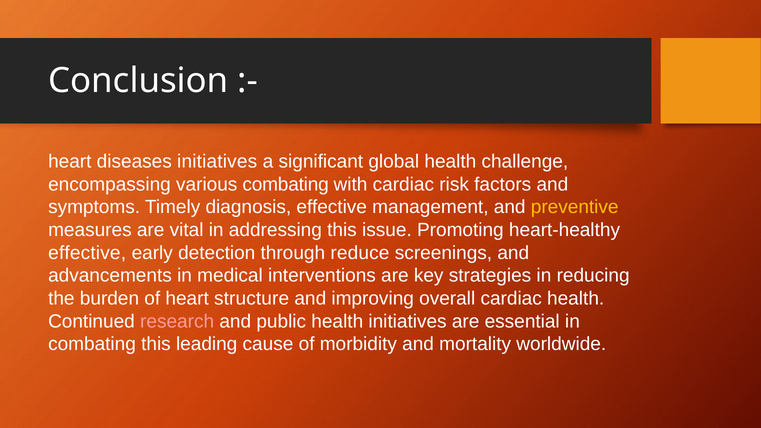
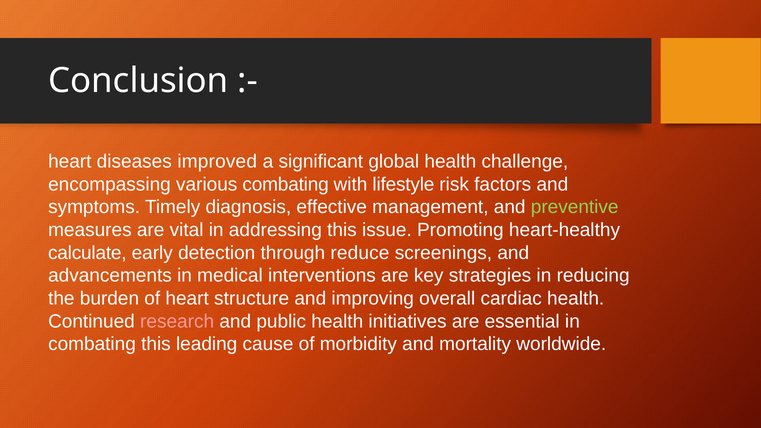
diseases initiatives: initiatives -> improved
with cardiac: cardiac -> lifestyle
preventive colour: yellow -> light green
effective at (87, 253): effective -> calculate
